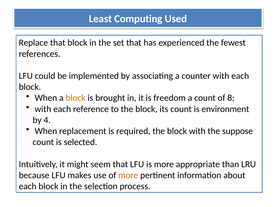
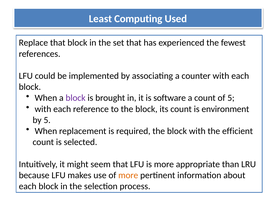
block at (76, 98) colour: orange -> purple
freedom: freedom -> software
of 8: 8 -> 5
by 4: 4 -> 5
suppose: suppose -> efficient
